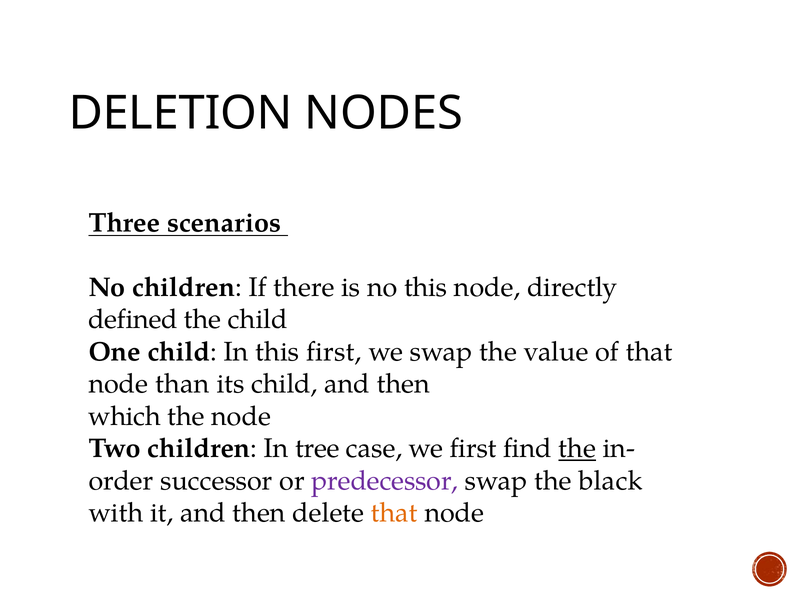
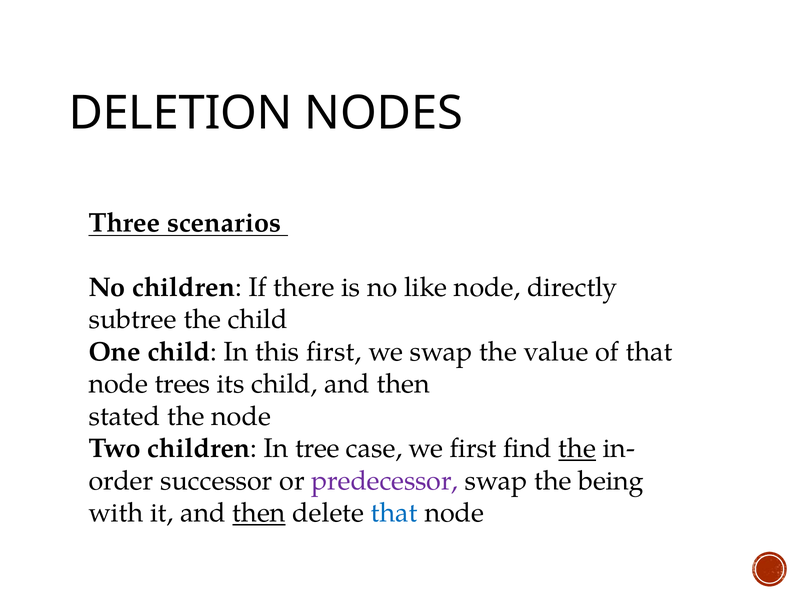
no this: this -> like
defined: defined -> subtree
than: than -> trees
which: which -> stated
black: black -> being
then at (259, 513) underline: none -> present
that at (394, 513) colour: orange -> blue
